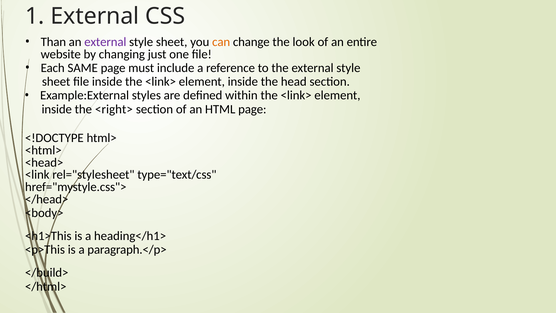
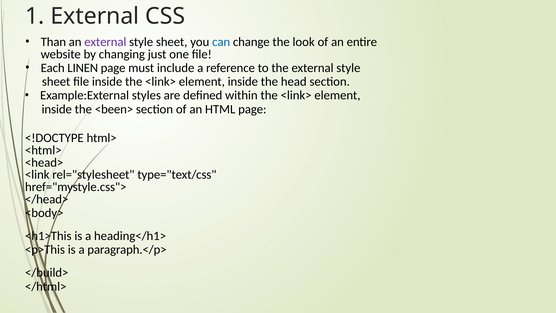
can colour: orange -> blue
SAME: SAME -> LINEN
<right>: <right> -> <been>
